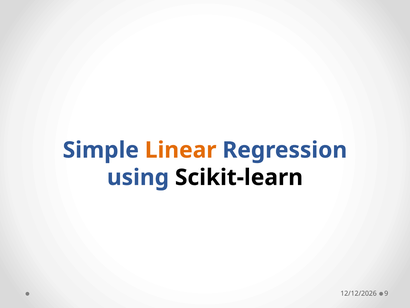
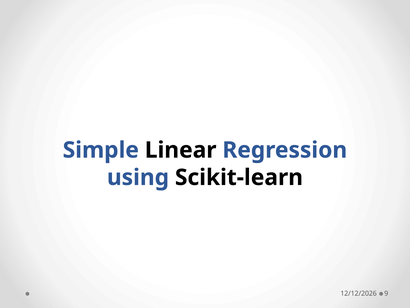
Linear colour: orange -> black
